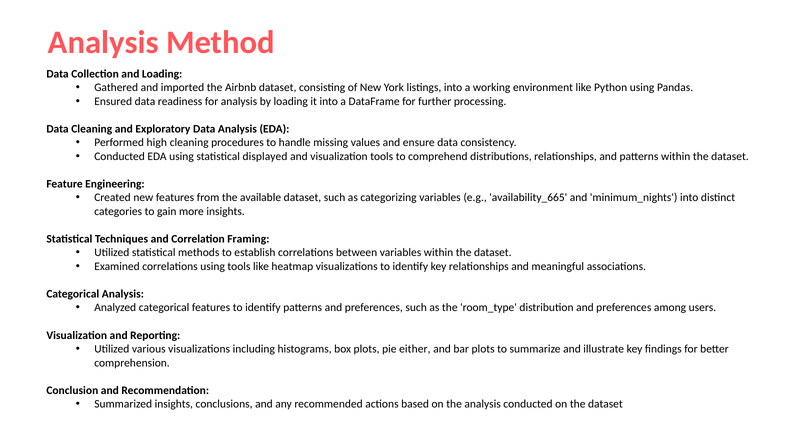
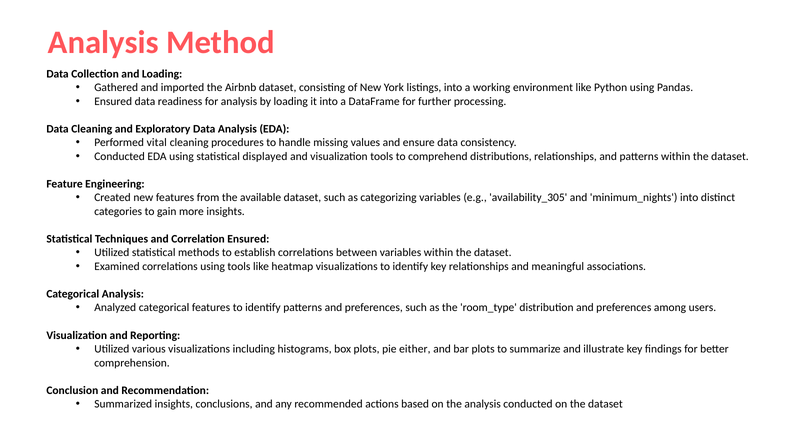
high: high -> vital
availability_665: availability_665 -> availability_305
Correlation Framing: Framing -> Ensured
